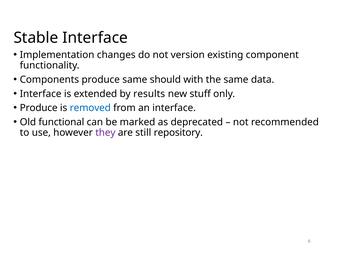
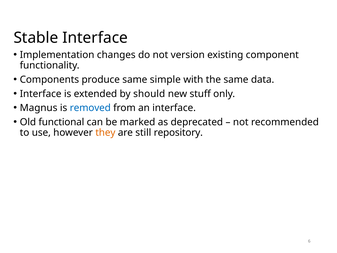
should: should -> simple
results: results -> should
Produce at (39, 108): Produce -> Magnus
they colour: purple -> orange
